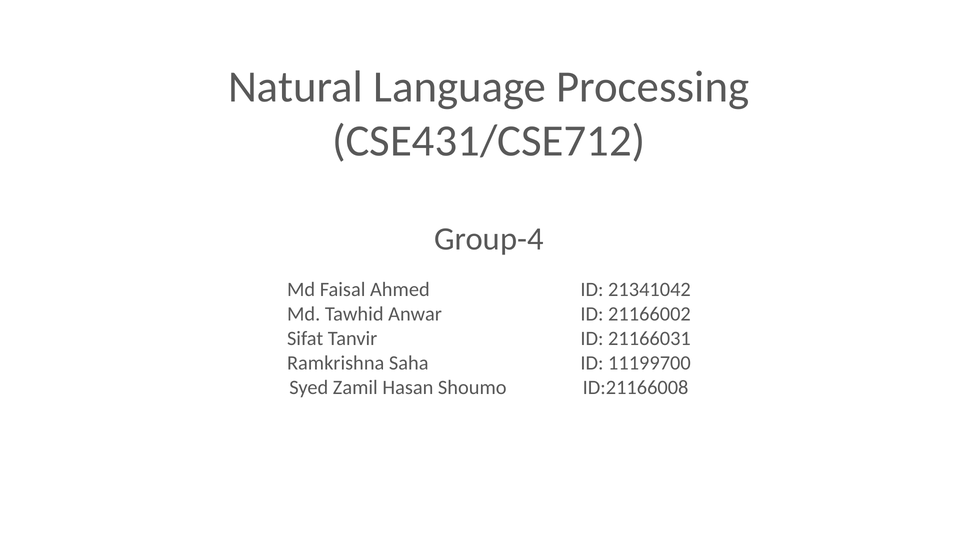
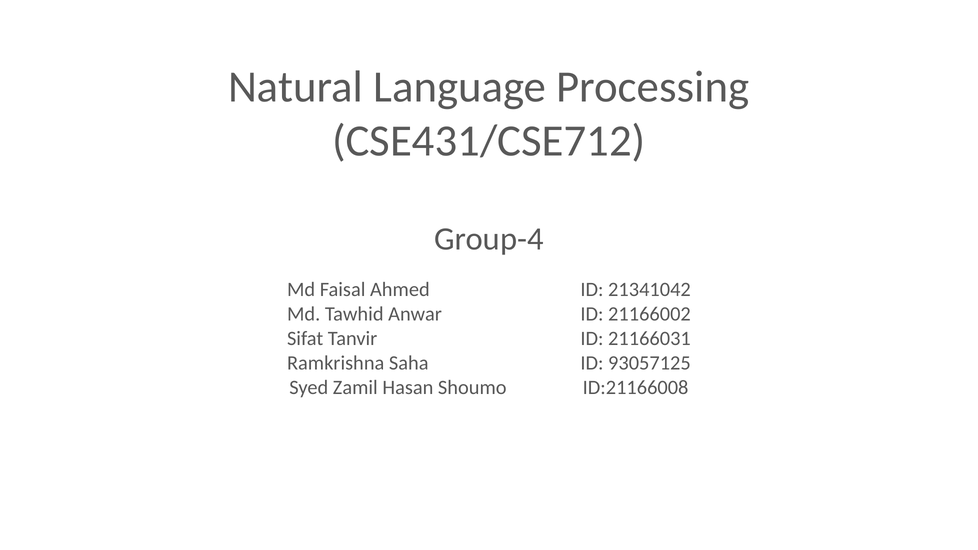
11199700: 11199700 -> 93057125
